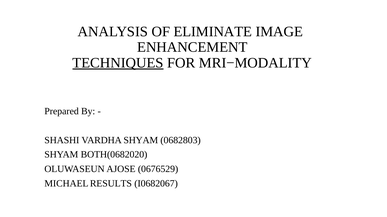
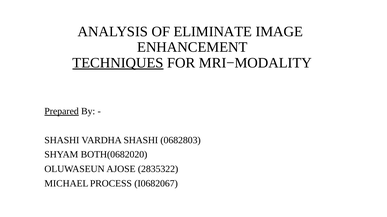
Prepared underline: none -> present
VARDHA SHYAM: SHYAM -> SHASHI
0676529: 0676529 -> 2835322
RESULTS: RESULTS -> PROCESS
